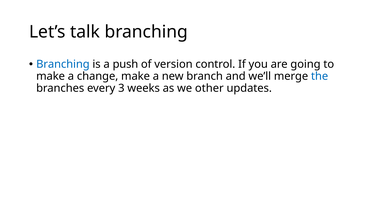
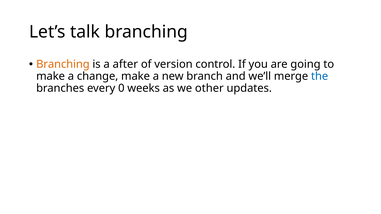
Branching at (63, 64) colour: blue -> orange
push: push -> after
3: 3 -> 0
